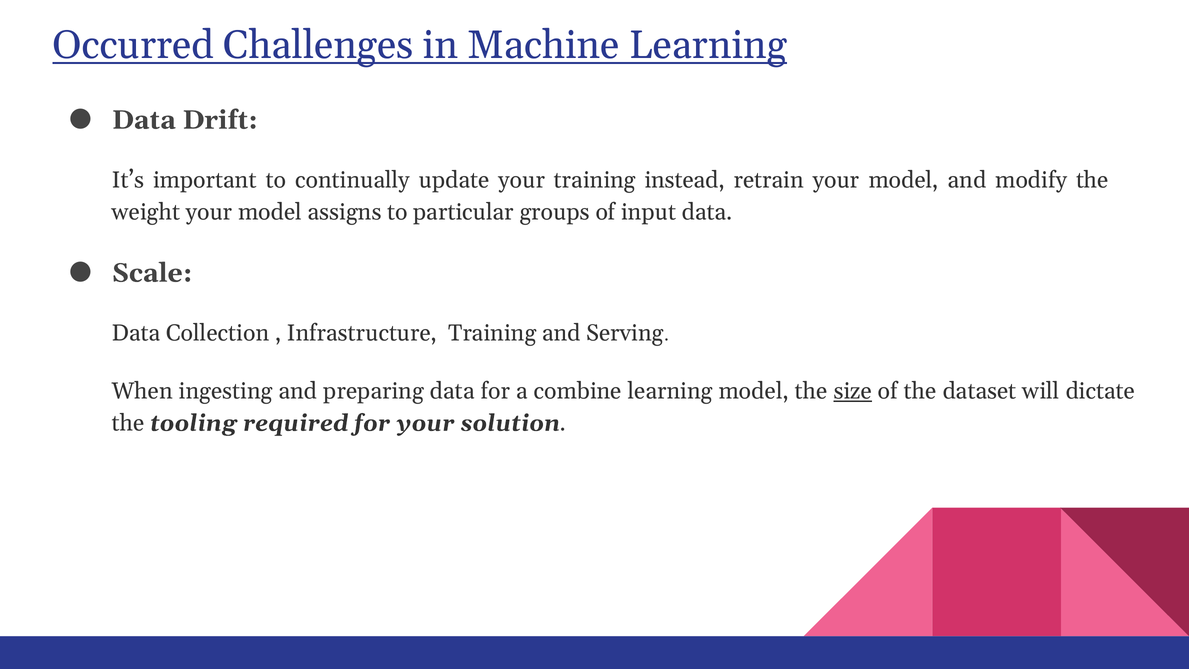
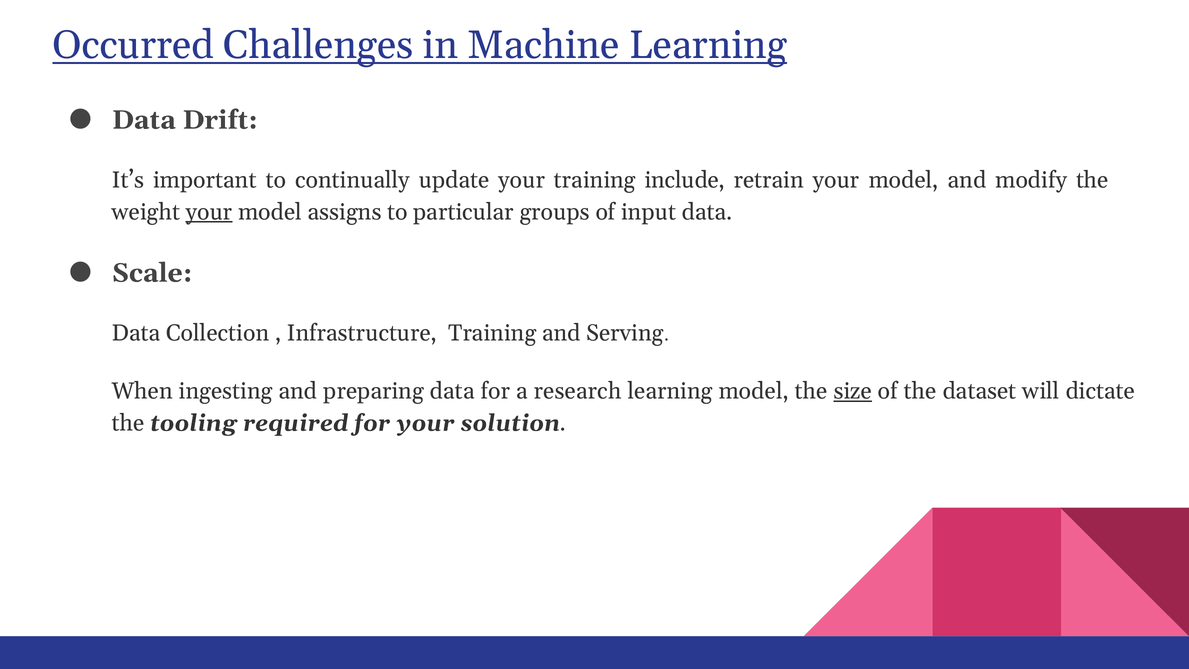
instead: instead -> include
your at (209, 212) underline: none -> present
combine: combine -> research
